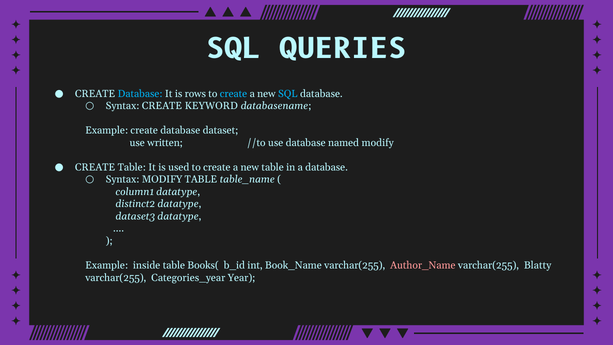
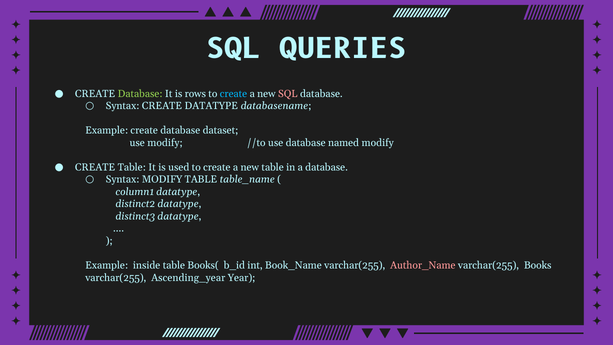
Database at (140, 94) colour: light blue -> light green
SQL at (288, 94) colour: light blue -> pink
CREATE KEYWORD: KEYWORD -> DATATYPE
use written: written -> modify
dataset3: dataset3 -> distinct3
Blatty: Blatty -> Books
Categories_year: Categories_year -> Ascending_year
